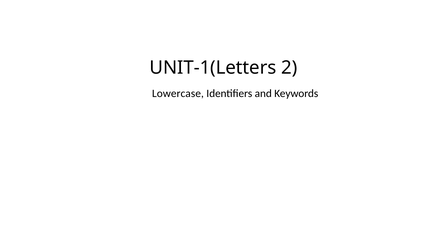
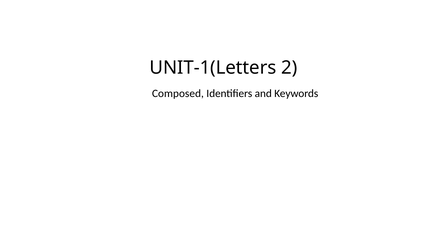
Lowercase: Lowercase -> Composed
